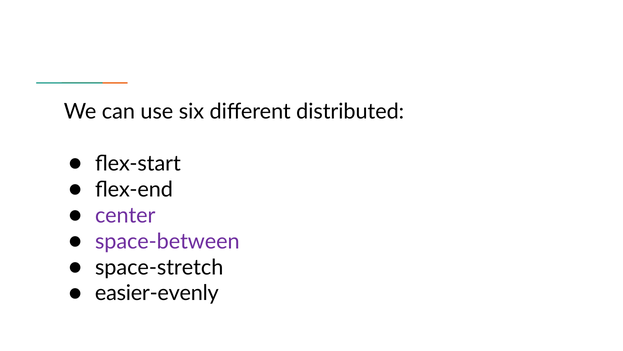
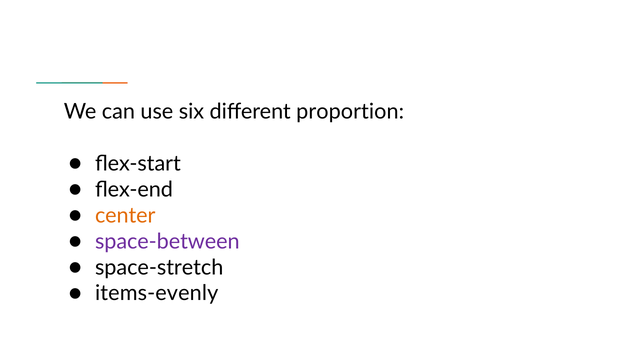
distributed: distributed -> proportion
center colour: purple -> orange
easier-evenly: easier-evenly -> items-evenly
